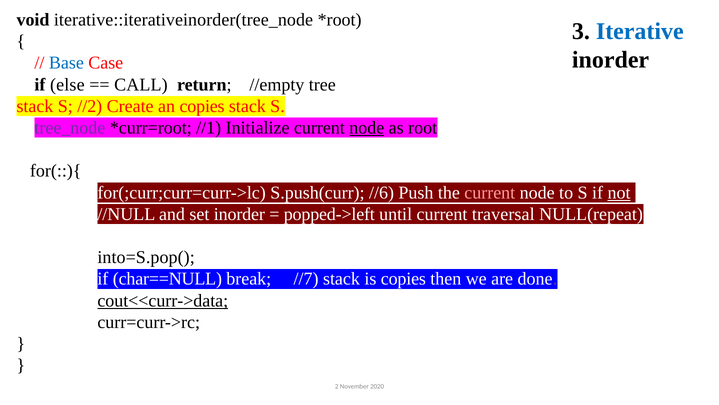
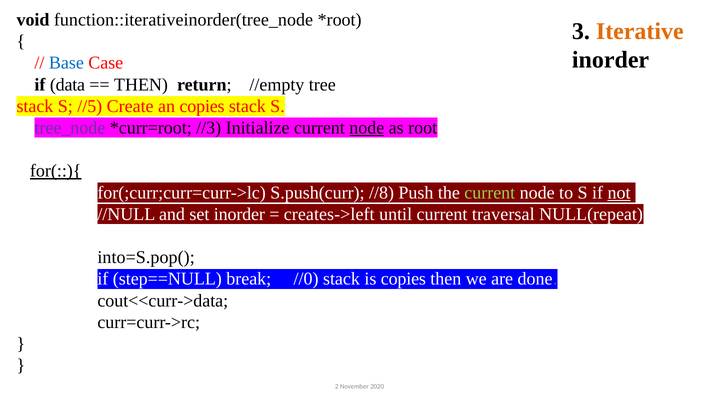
iterative::iterativeinorder(tree_node: iterative::iterativeinorder(tree_node -> function::iterativeinorder(tree_node
Iterative colour: blue -> orange
else: else -> data
CALL at (141, 84): CALL -> THEN
//2: //2 -> //5
//1: //1 -> //3
for(::){ underline: none -> present
//6: //6 -> //8
current at (490, 192) colour: pink -> light green
popped->left: popped->left -> creates->left
char==NULL: char==NULL -> step==NULL
//7: //7 -> //0
cout<<curr->data underline: present -> none
